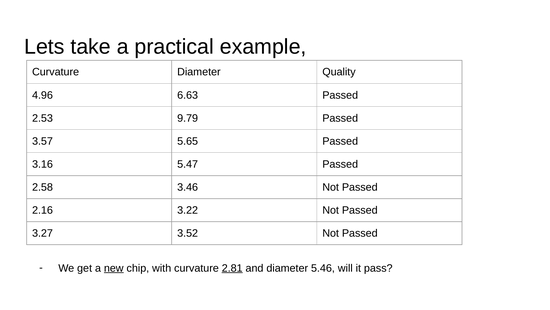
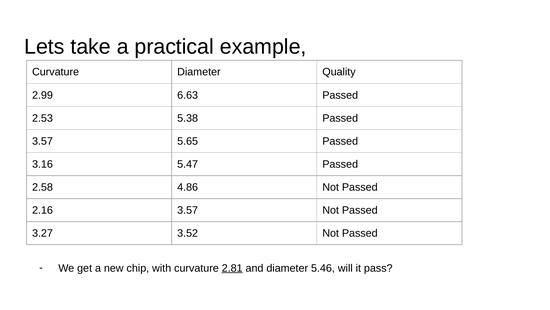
4.96: 4.96 -> 2.99
9.79: 9.79 -> 5.38
3.46: 3.46 -> 4.86
2.16 3.22: 3.22 -> 3.57
new underline: present -> none
